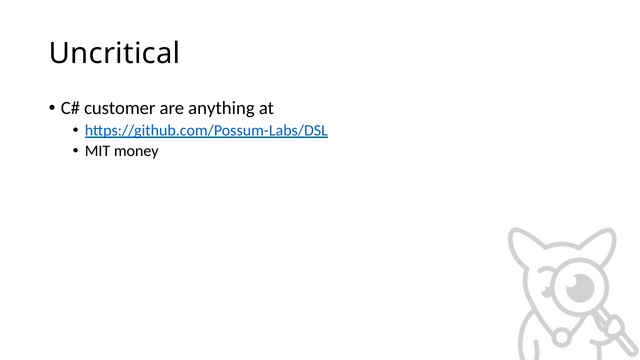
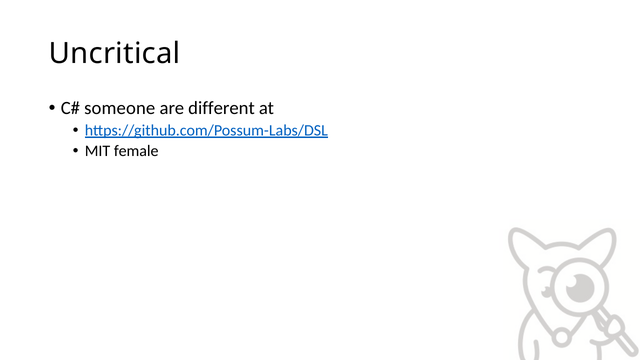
customer: customer -> someone
anything: anything -> different
money: money -> female
